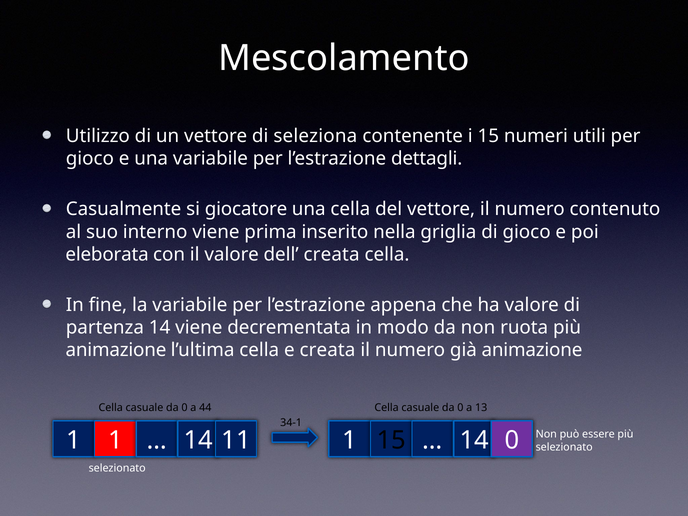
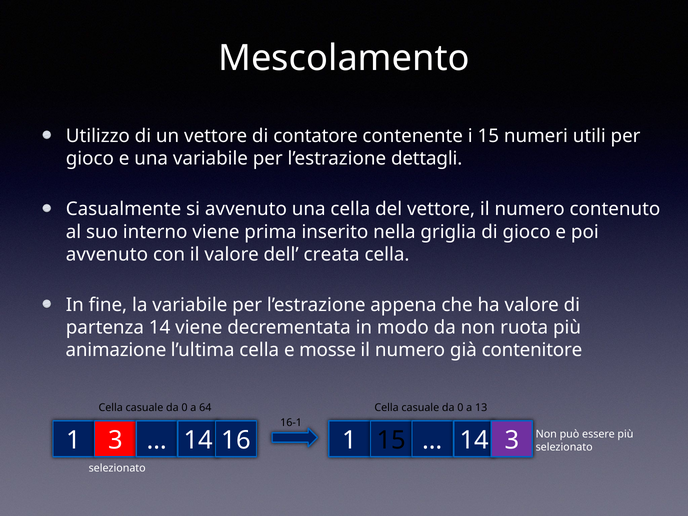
seleziona: seleziona -> contatore
si giocatore: giocatore -> avvenuto
eleborata at (107, 254): eleborata -> avvenuto
e creata: creata -> mosse
già animazione: animazione -> contenitore
44: 44 -> 64
34-1: 34-1 -> 16-1
1 1: 1 -> 3
11: 11 -> 16
14 0: 0 -> 3
